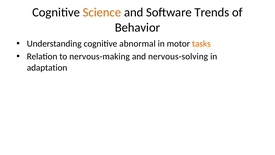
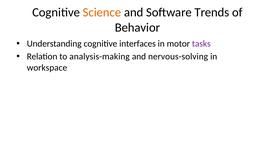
abnormal: abnormal -> interfaces
tasks colour: orange -> purple
nervous-making: nervous-making -> analysis-making
adaptation: adaptation -> workspace
